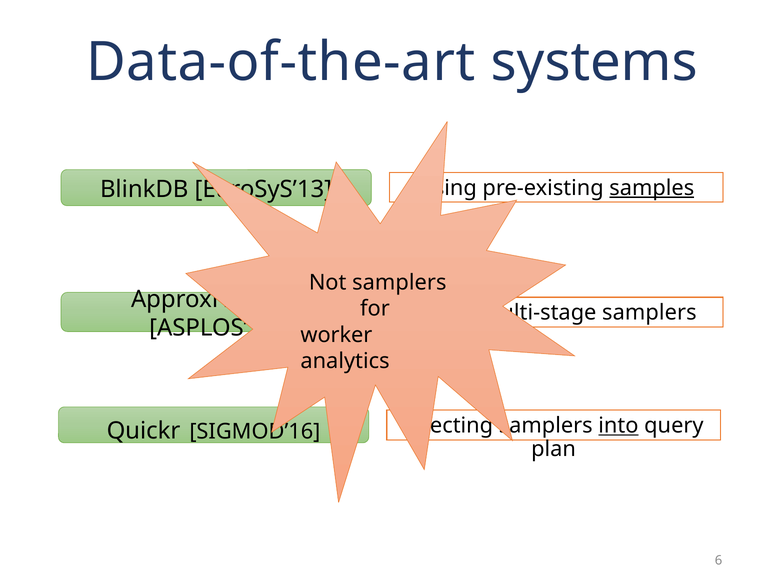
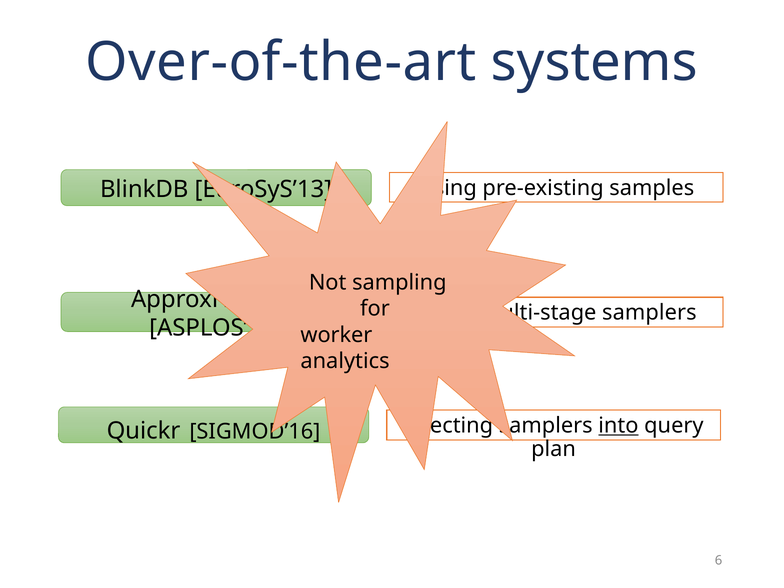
Data-of-the-art: Data-of-the-art -> Over-of-the-art
samples underline: present -> none
Not samplers: samplers -> sampling
